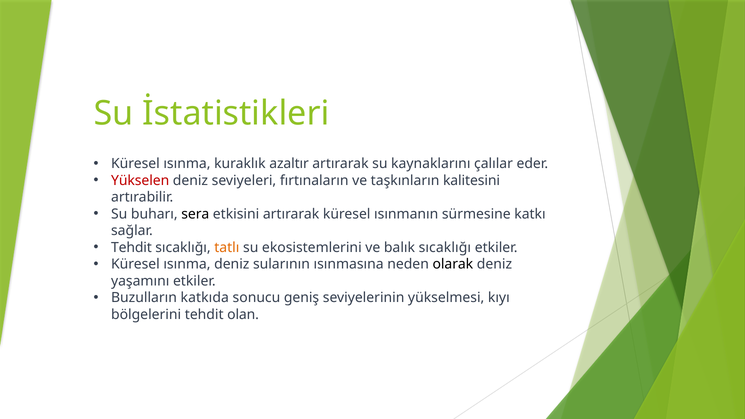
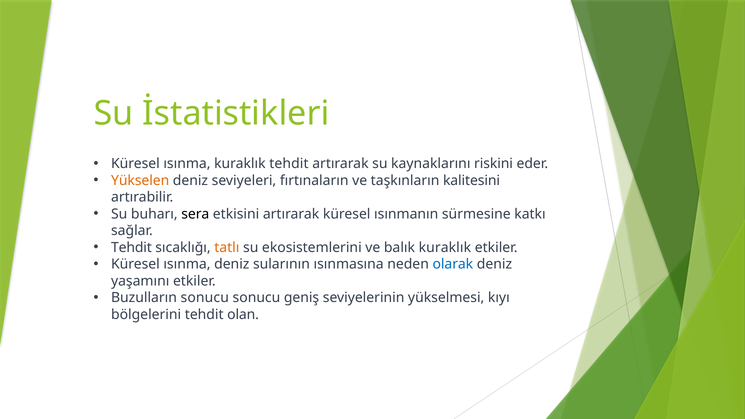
kuraklık azaltır: azaltır -> tehdit
çalılar: çalılar -> riskini
Yükselen colour: red -> orange
balık sıcaklığı: sıcaklığı -> kuraklık
olarak colour: black -> blue
Buzulların katkıda: katkıda -> sonucu
